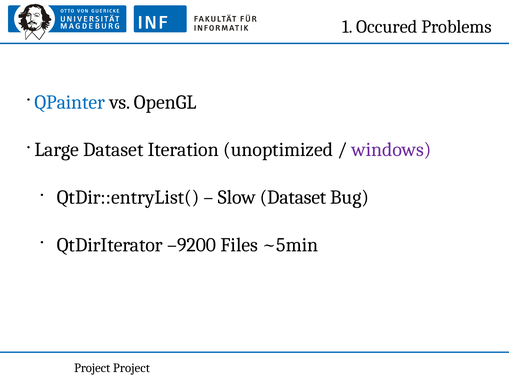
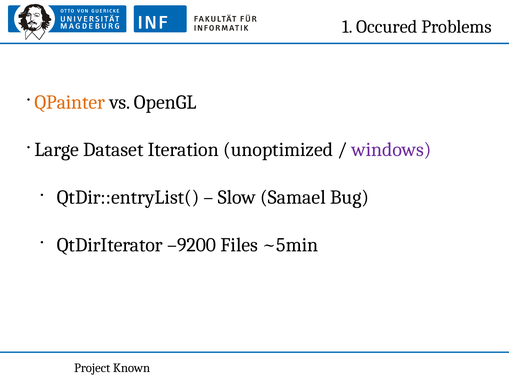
QPainter colour: blue -> orange
Slow Dataset: Dataset -> Samael
Project Project: Project -> Known
